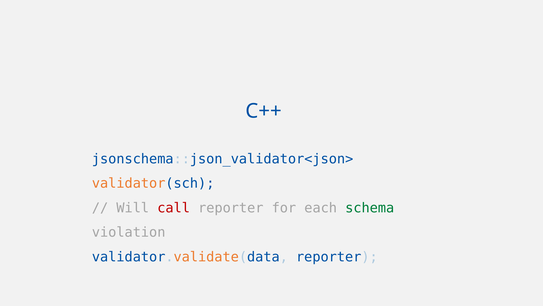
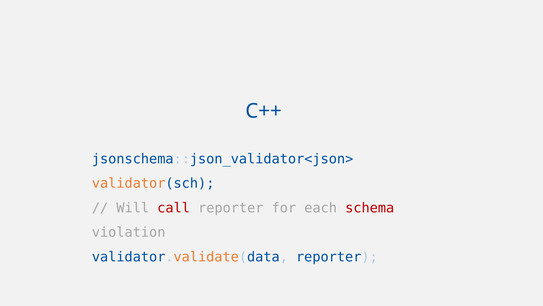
schema colour: green -> red
